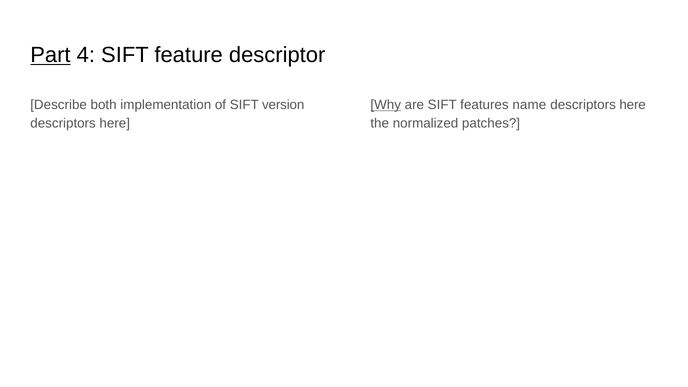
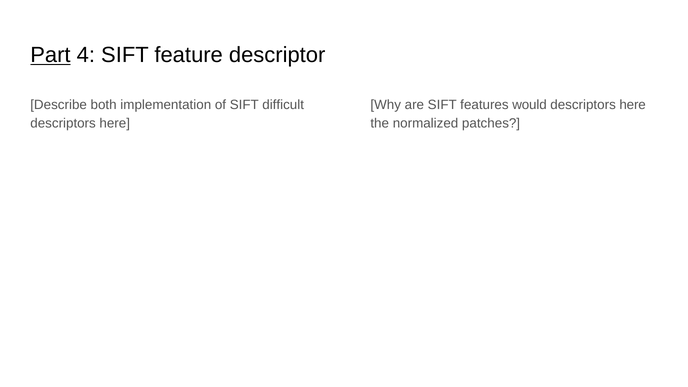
version: version -> difficult
Why underline: present -> none
name: name -> would
